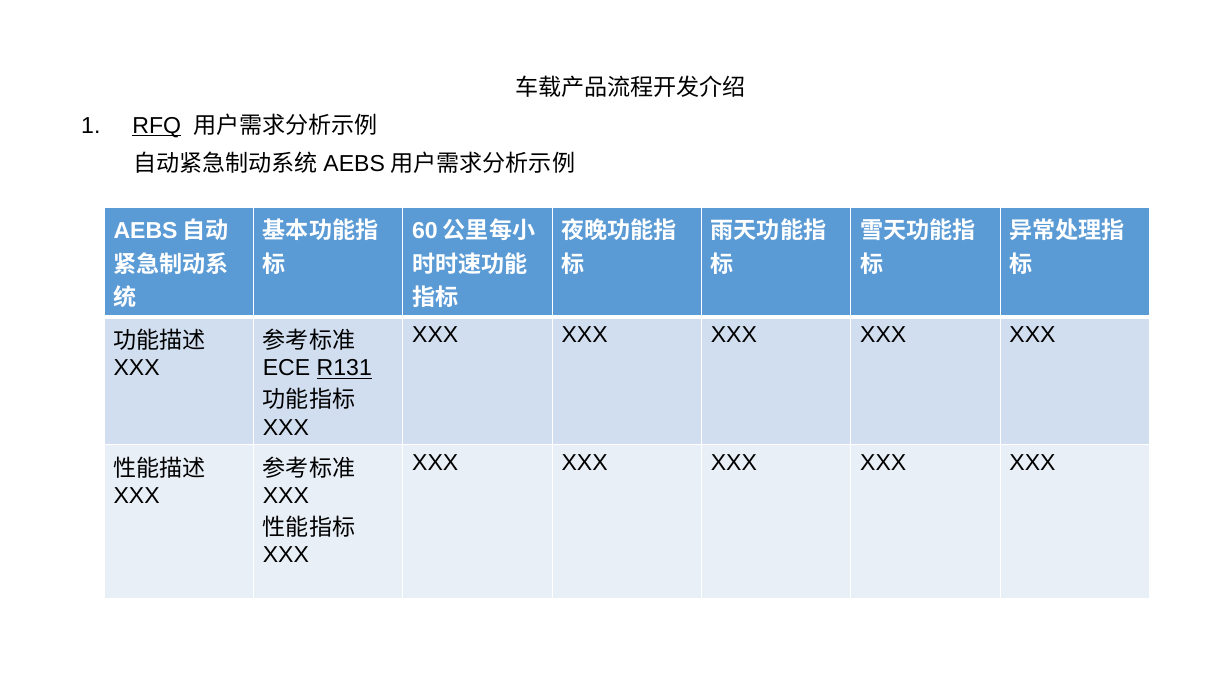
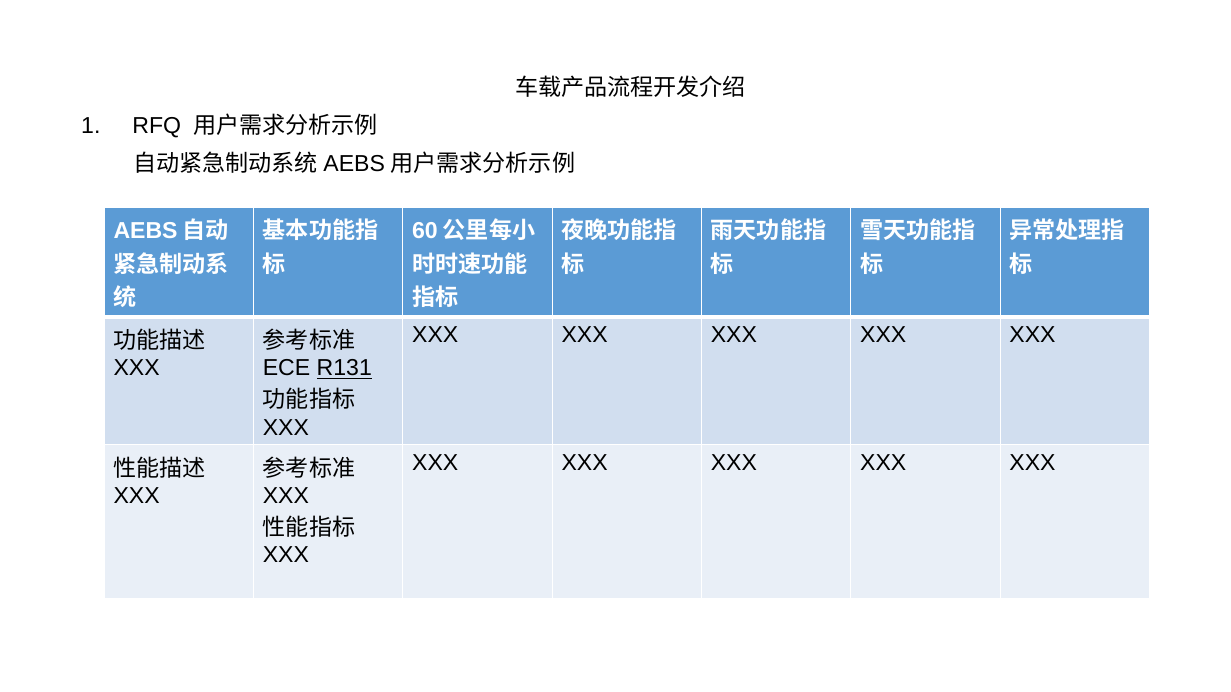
RFQ underline: present -> none
